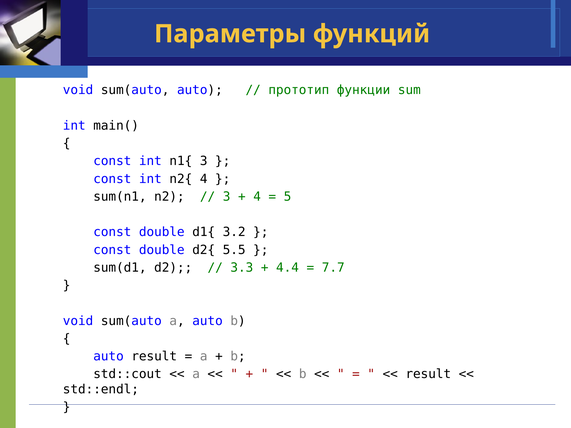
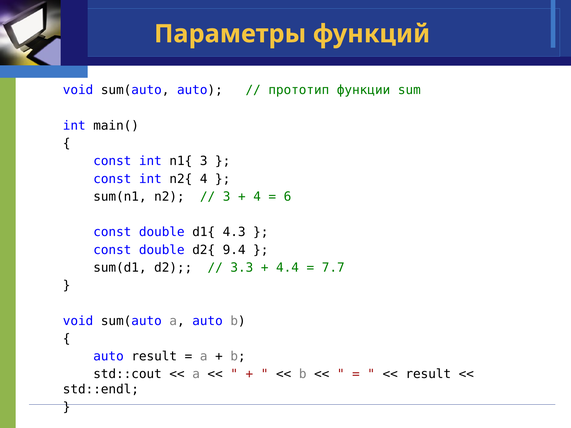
5: 5 -> 6
3.2: 3.2 -> 4.3
5.5: 5.5 -> 9.4
